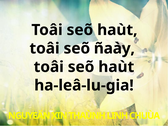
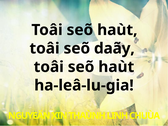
ñaày: ñaày -> daãy
